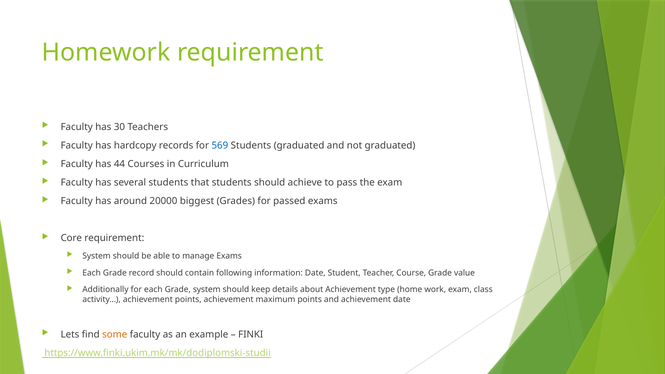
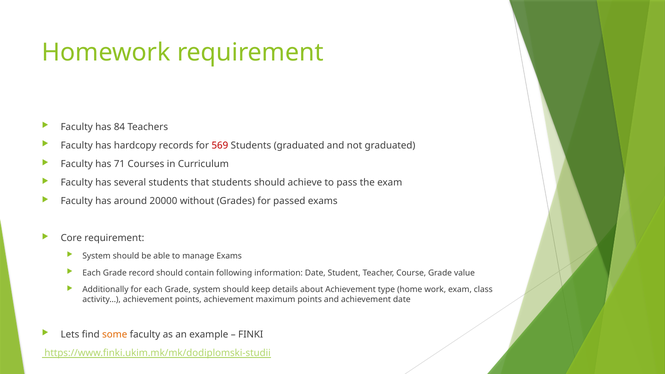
30: 30 -> 84
569 colour: blue -> red
44: 44 -> 71
biggest: biggest -> without
